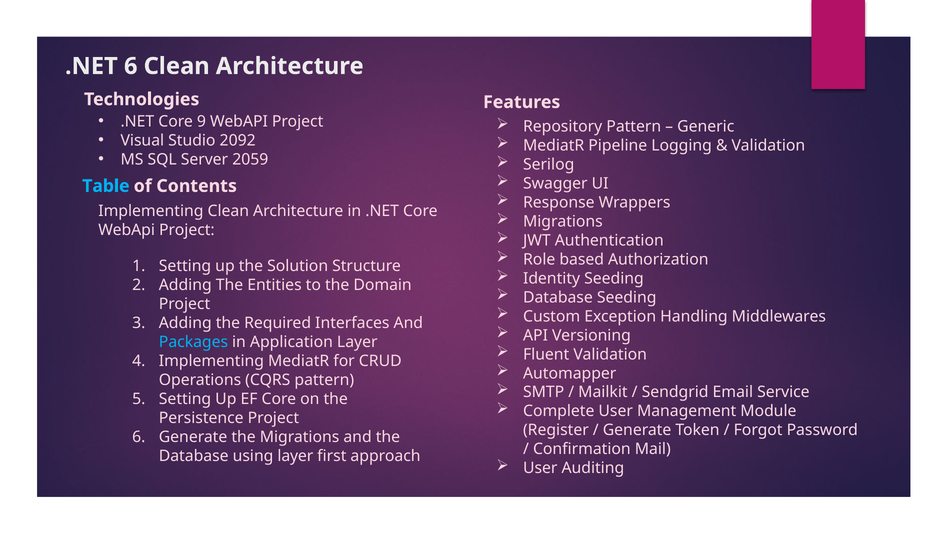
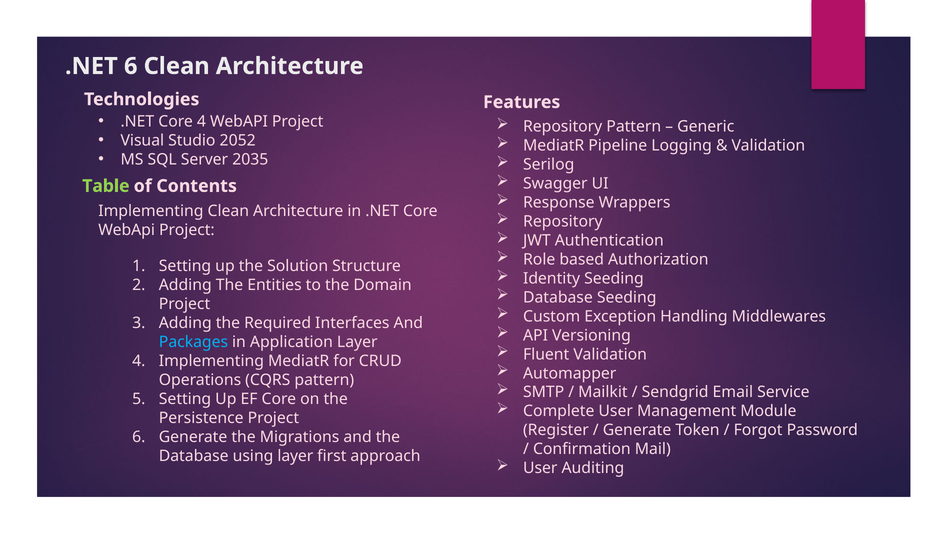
Core 9: 9 -> 4
2092: 2092 -> 2052
2059: 2059 -> 2035
Table colour: light blue -> light green
Migrations at (563, 221): Migrations -> Repository
